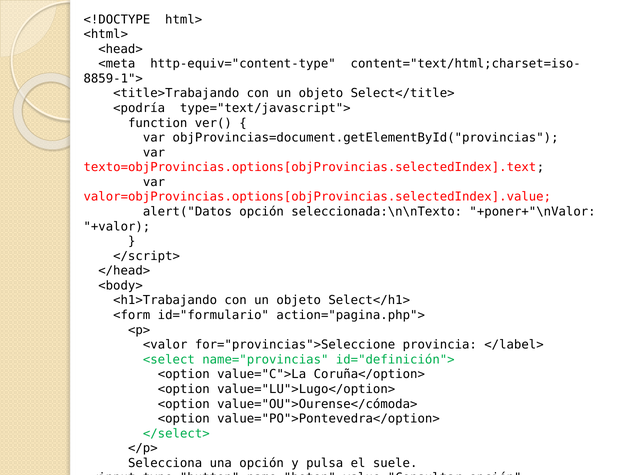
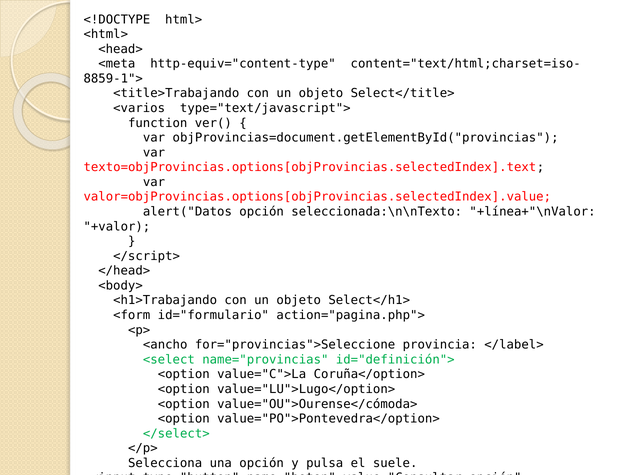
<podría: <podría -> <varios
+poner+"\nValor: +poner+"\nValor -> +línea+"\nValor
<valor: <valor -> <ancho
